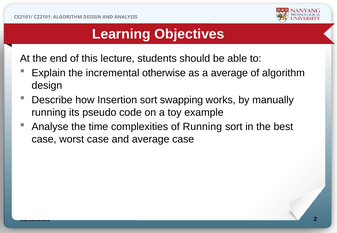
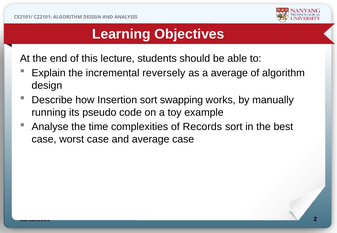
otherwise: otherwise -> reversely
of Running: Running -> Records
